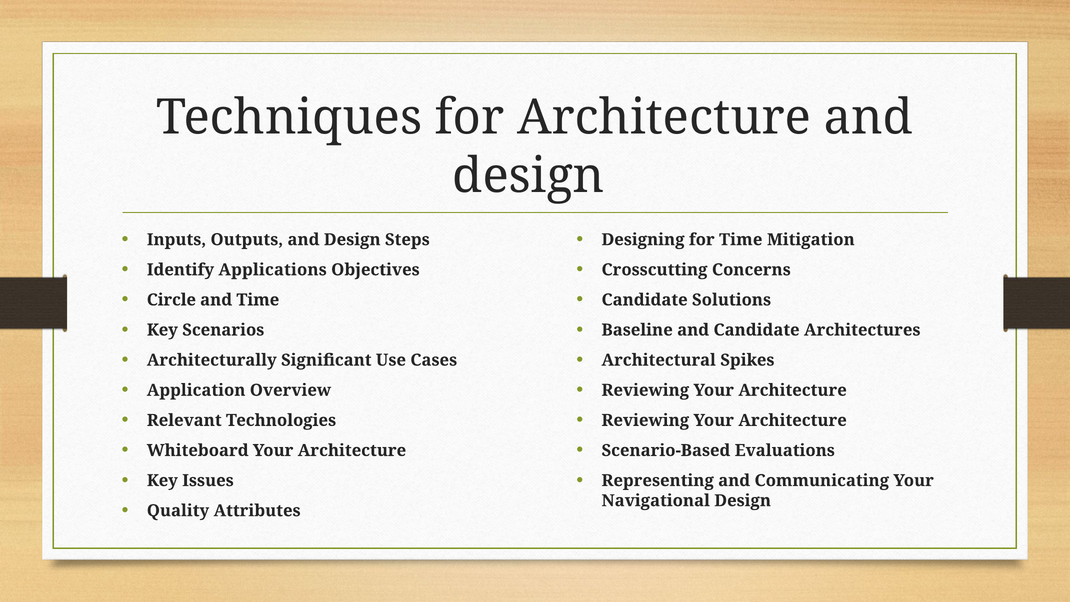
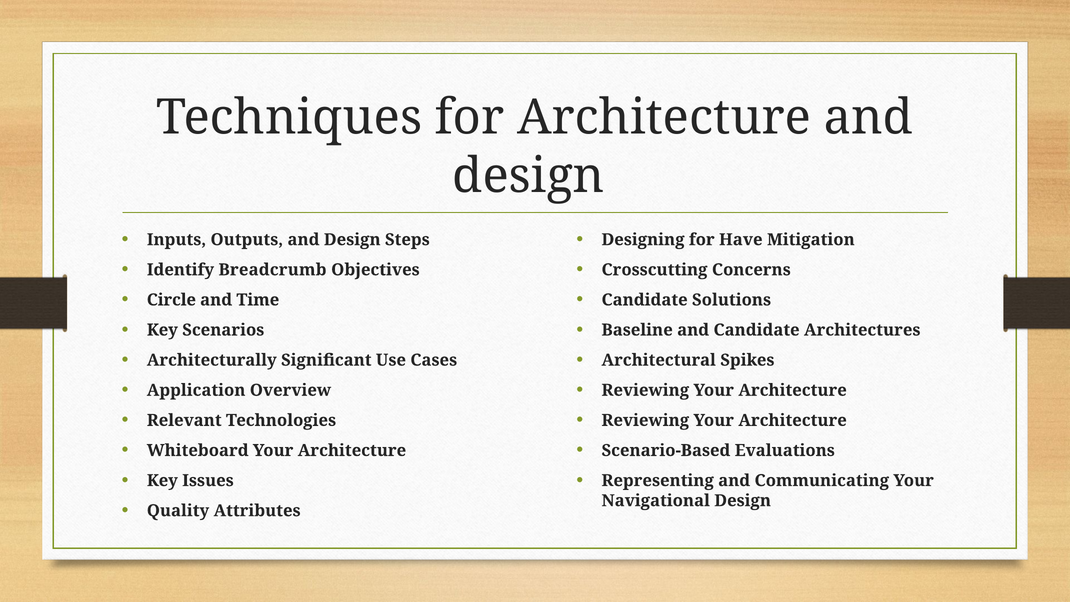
for Time: Time -> Have
Applications: Applications -> Breadcrumb
